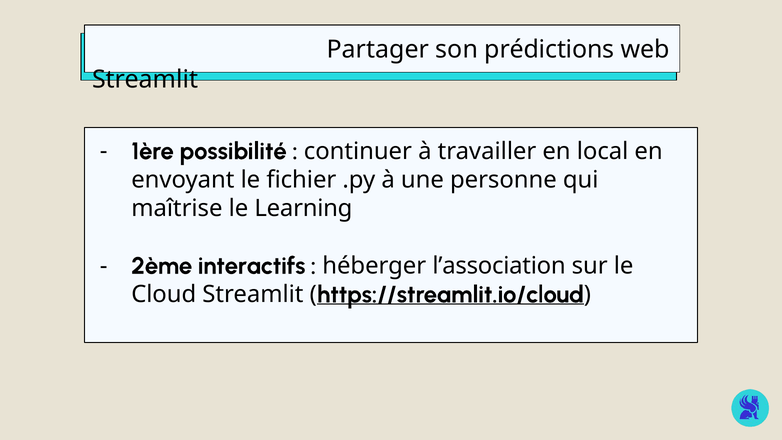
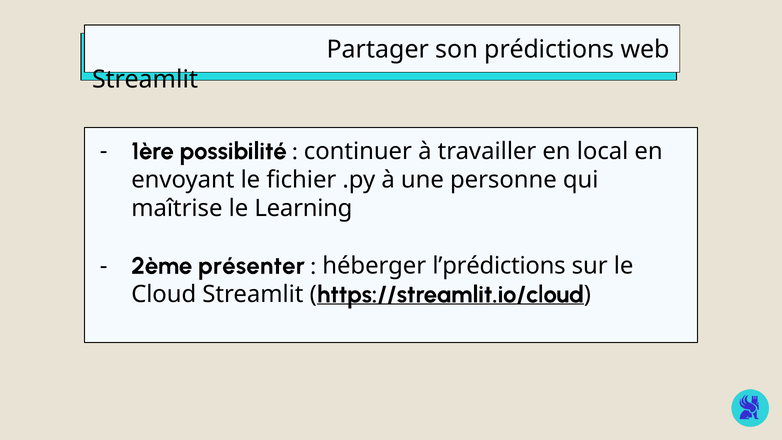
interactifs: interactifs -> présenter
l’association: l’association -> l’prédictions
